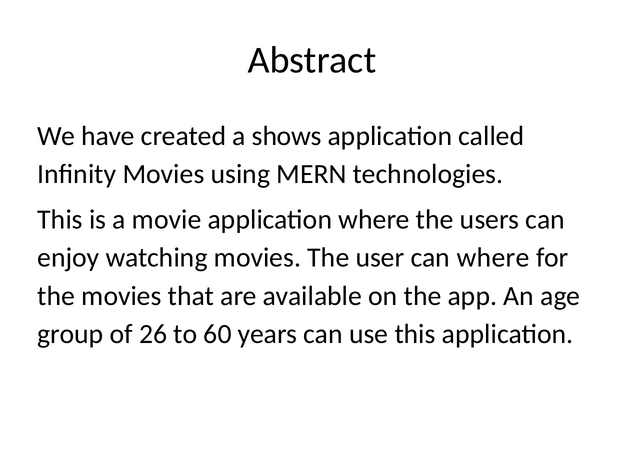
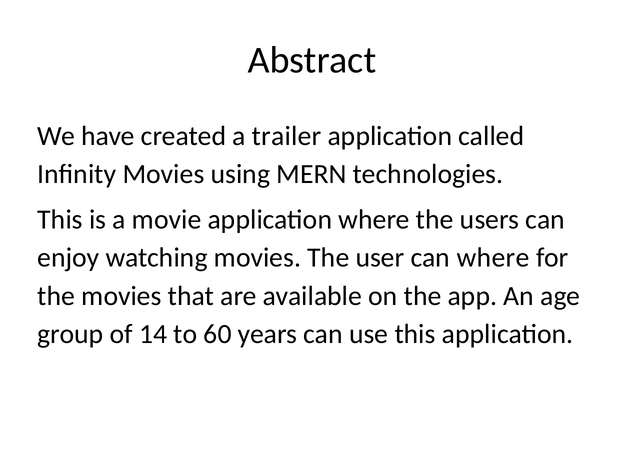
shows: shows -> trailer
26: 26 -> 14
